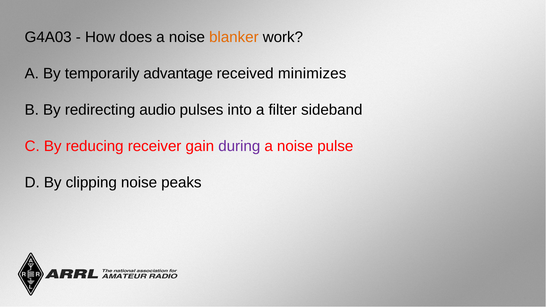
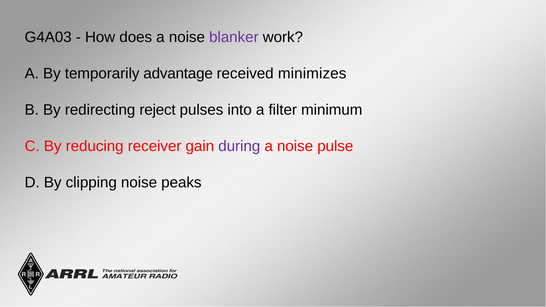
blanker colour: orange -> purple
audio: audio -> reject
sideband: sideband -> minimum
